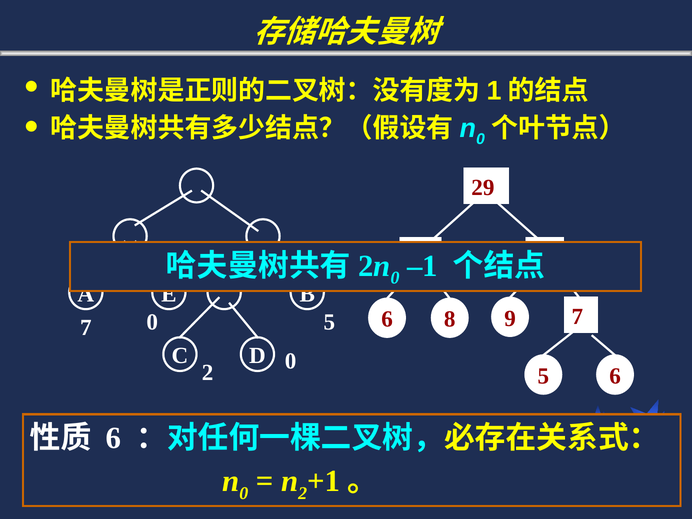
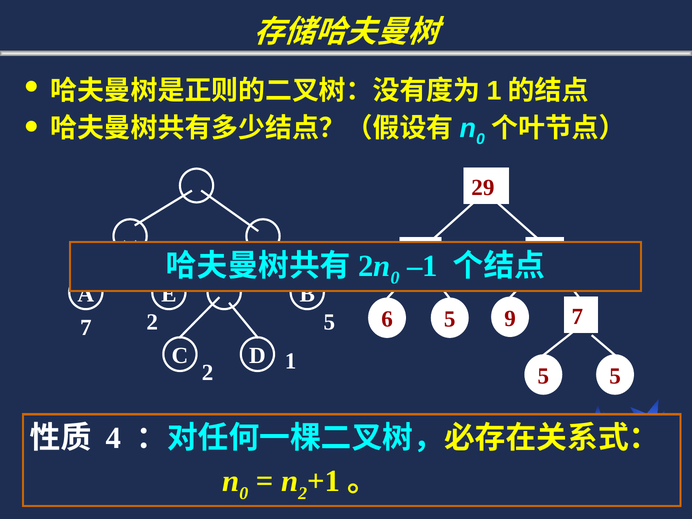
6 8: 8 -> 5
7 0: 0 -> 2
2 0: 0 -> 1
5 6: 6 -> 5
6 at (113, 438): 6 -> 4
